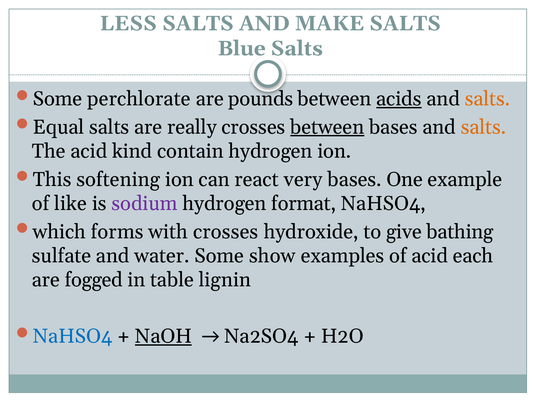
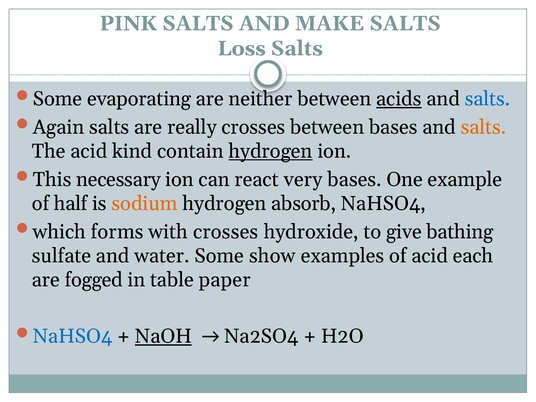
LESS: LESS -> PINK
Blue: Blue -> Loss
perchlorate: perchlorate -> evaporating
pounds: pounds -> neither
salts at (488, 99) colour: orange -> blue
Equal: Equal -> Again
between at (327, 127) underline: present -> none
hydrogen at (271, 151) underline: none -> present
softening: softening -> necessary
like: like -> half
sodium colour: purple -> orange
format: format -> absorb
lignin: lignin -> paper
